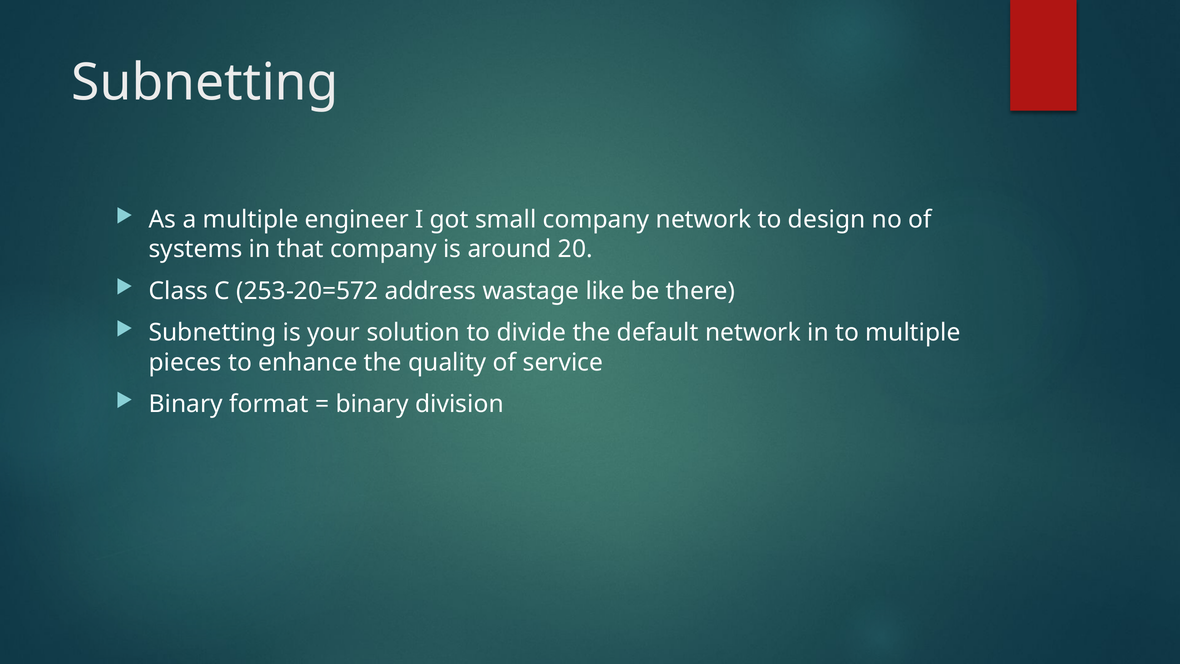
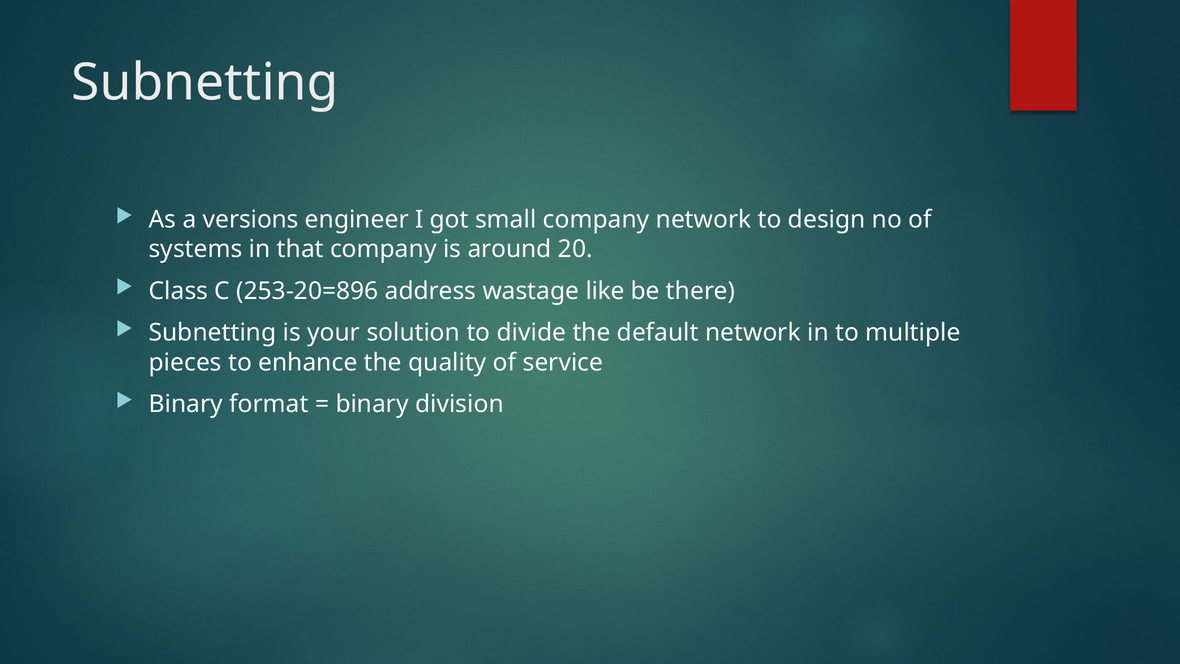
a multiple: multiple -> versions
253-20=572: 253-20=572 -> 253-20=896
